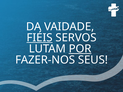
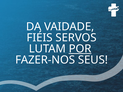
FIÉIS underline: present -> none
